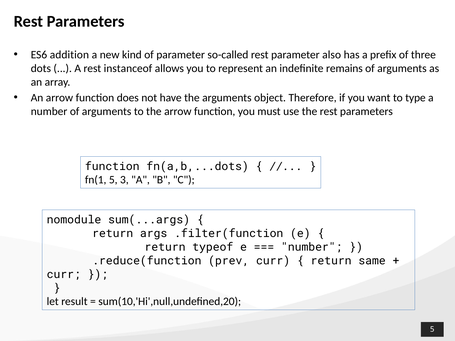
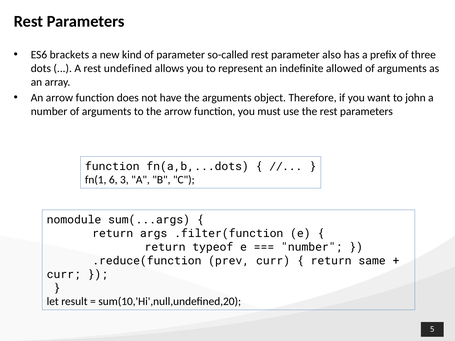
addition: addition -> brackets
instanceof: instanceof -> undefined
remains: remains -> allowed
type: type -> john
fn(1 5: 5 -> 6
